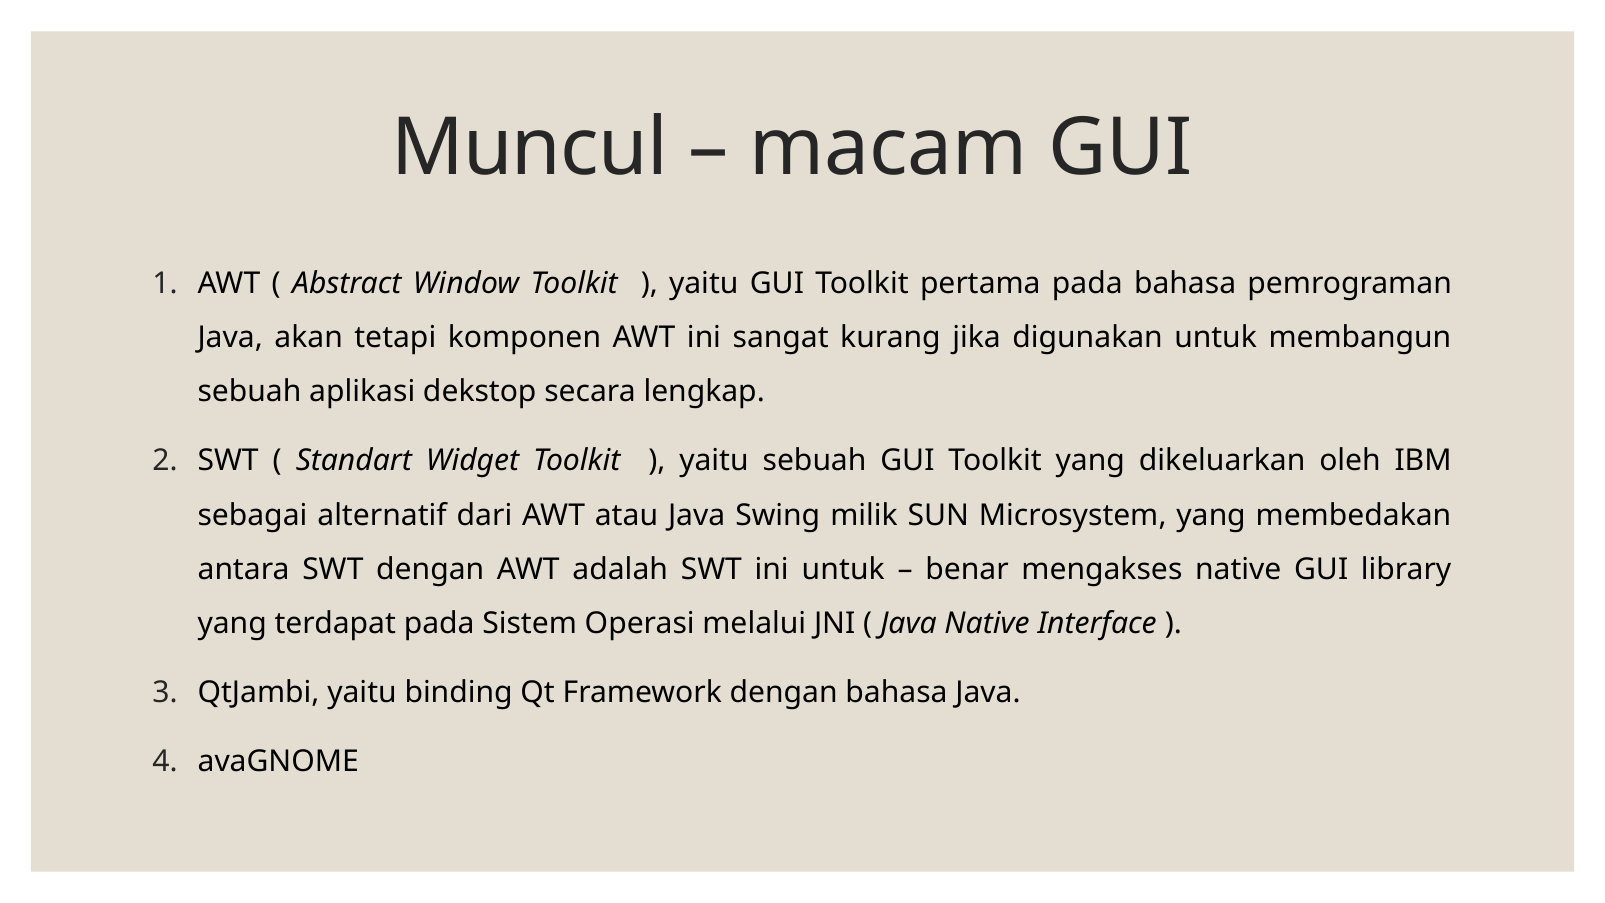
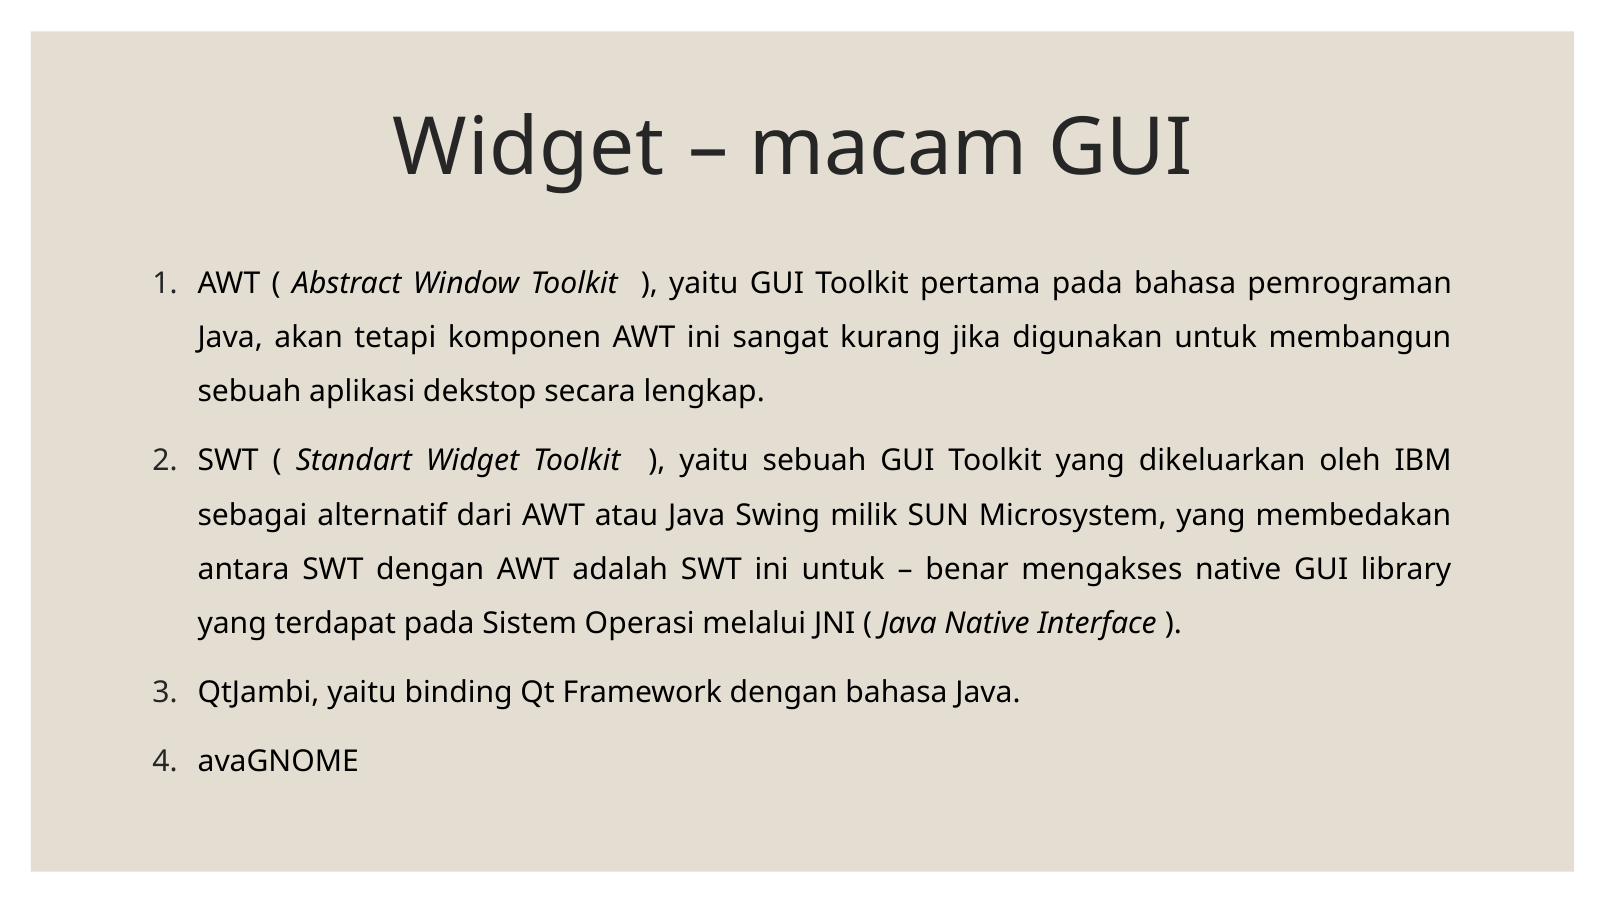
Muncul at (530, 148): Muncul -> Widget
